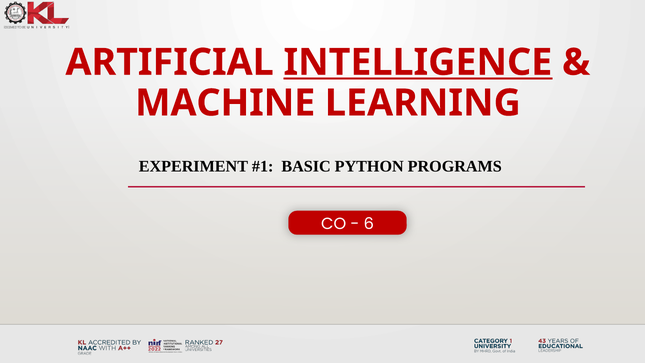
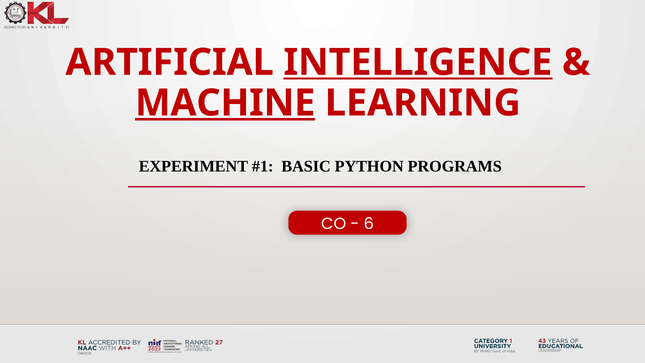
MACHINE underline: none -> present
